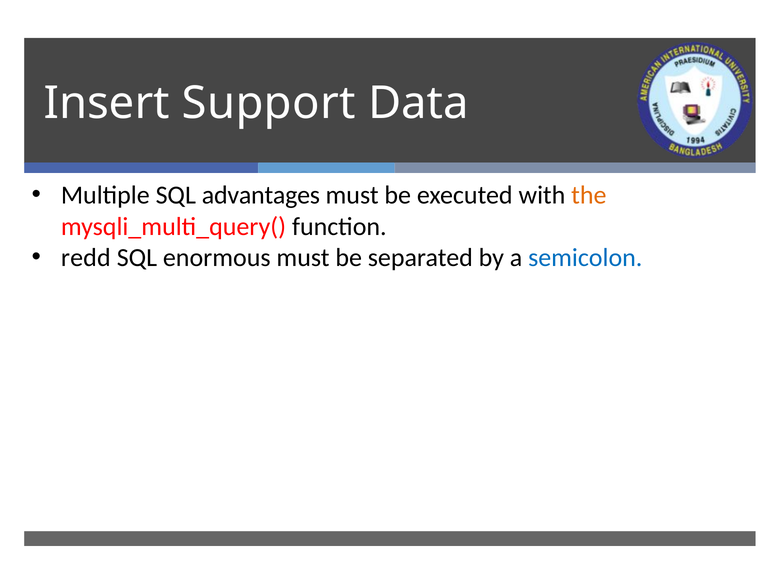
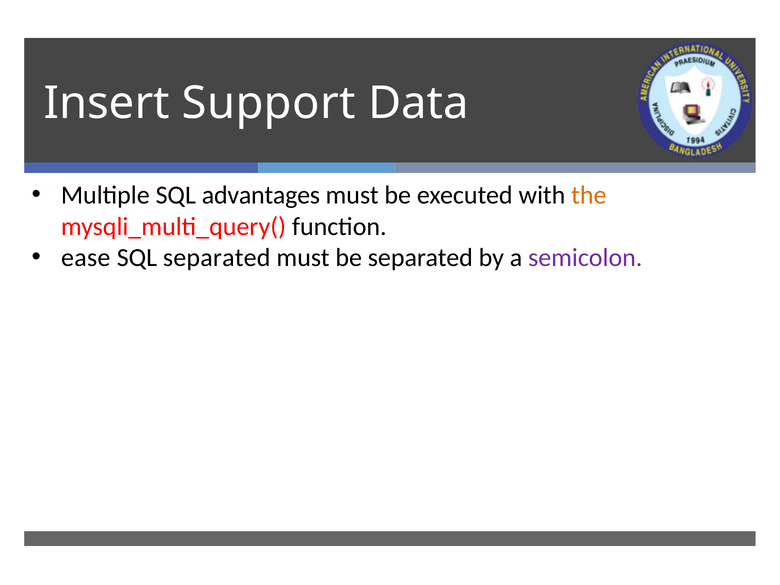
redd: redd -> ease
SQL enormous: enormous -> separated
semicolon colour: blue -> purple
